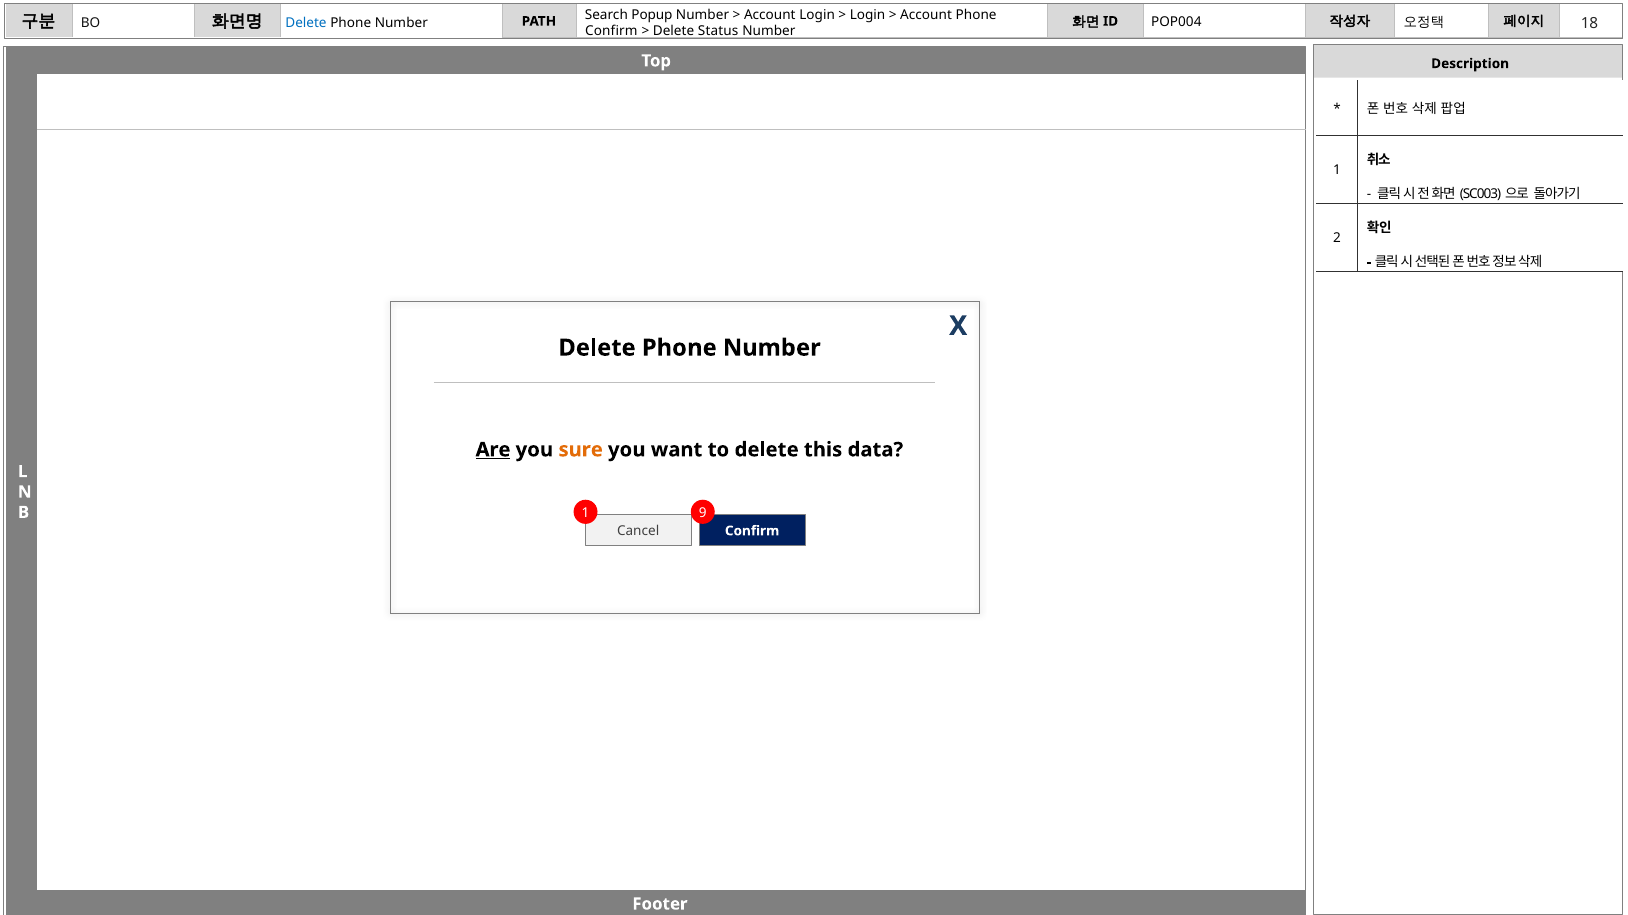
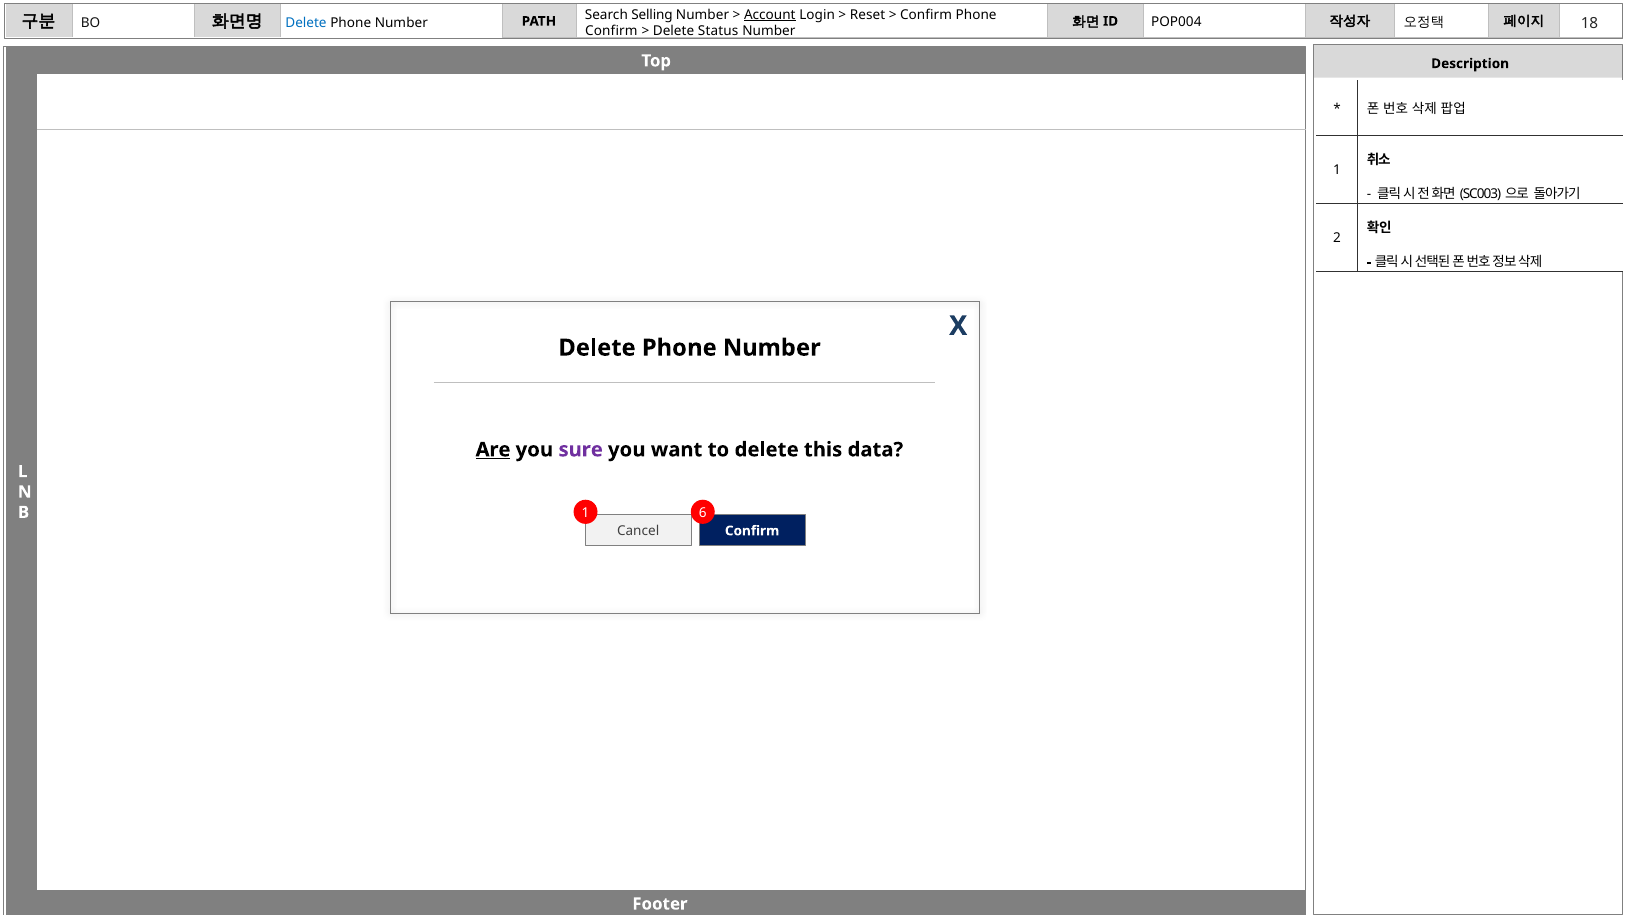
Popup: Popup -> Selling
Account at (770, 15) underline: none -> present
Login at (868, 15): Login -> Reset
Account at (926, 15): Account -> Confirm
sure colour: orange -> purple
9: 9 -> 6
